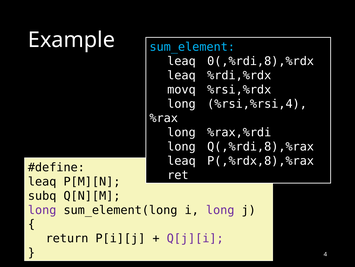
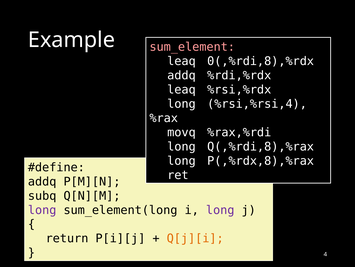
sum_element colour: light blue -> pink
leaq at (181, 75): leaq -> addq
movq at (181, 90): movq -> leaq
long at (181, 132): long -> movq
leaq at (181, 161): leaq -> long
leaq at (42, 181): leaq -> addq
Q[j][i colour: purple -> orange
